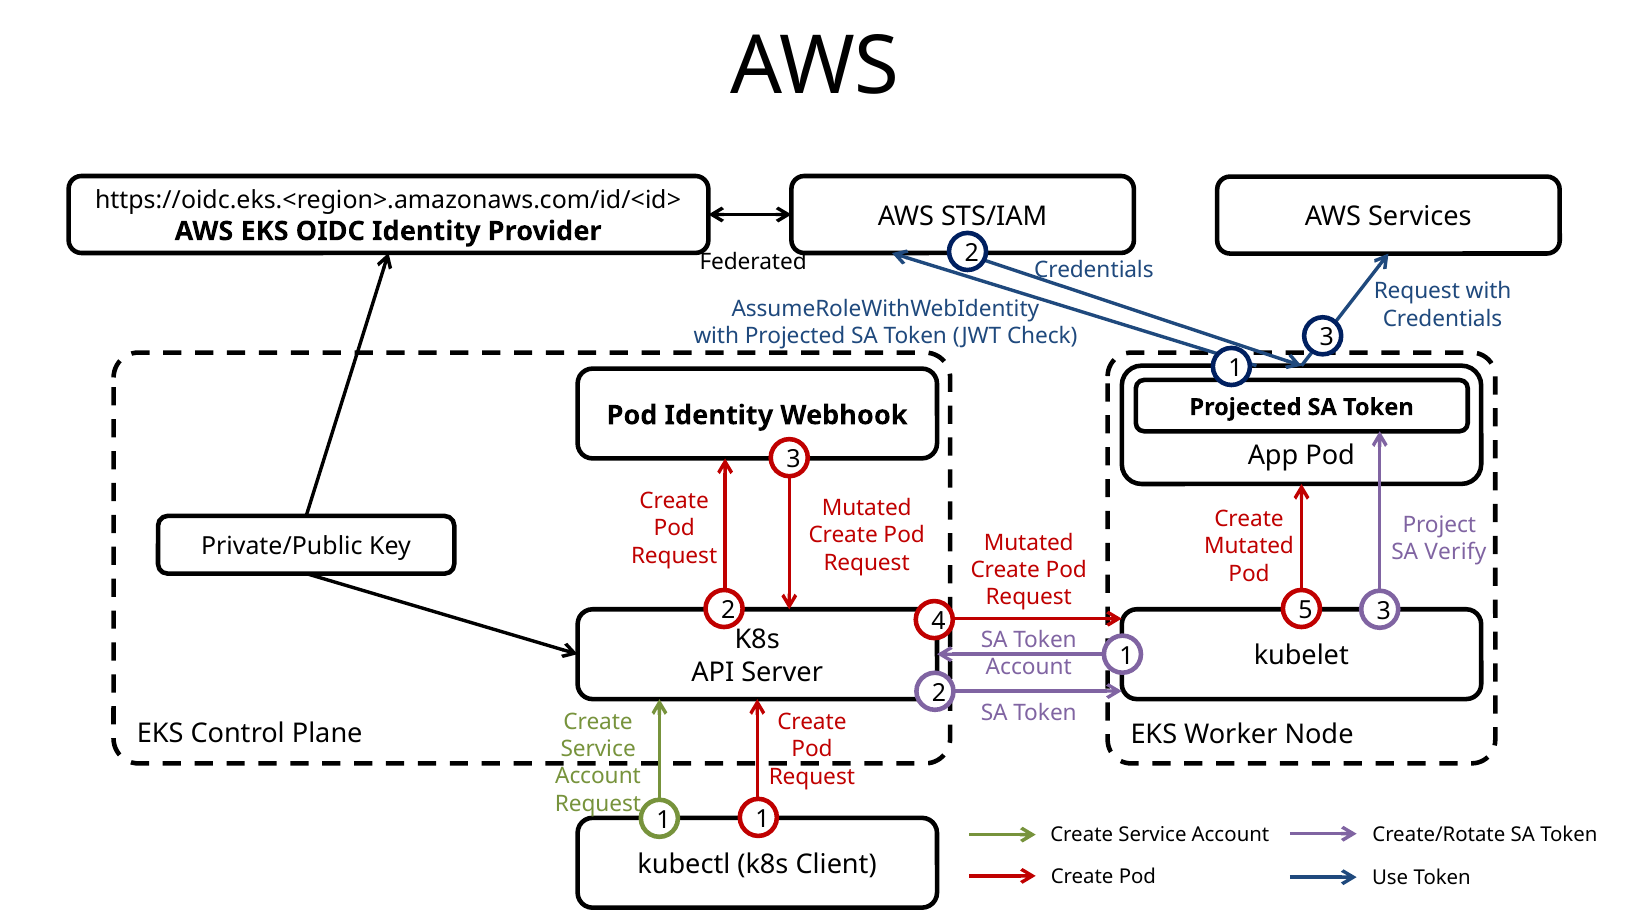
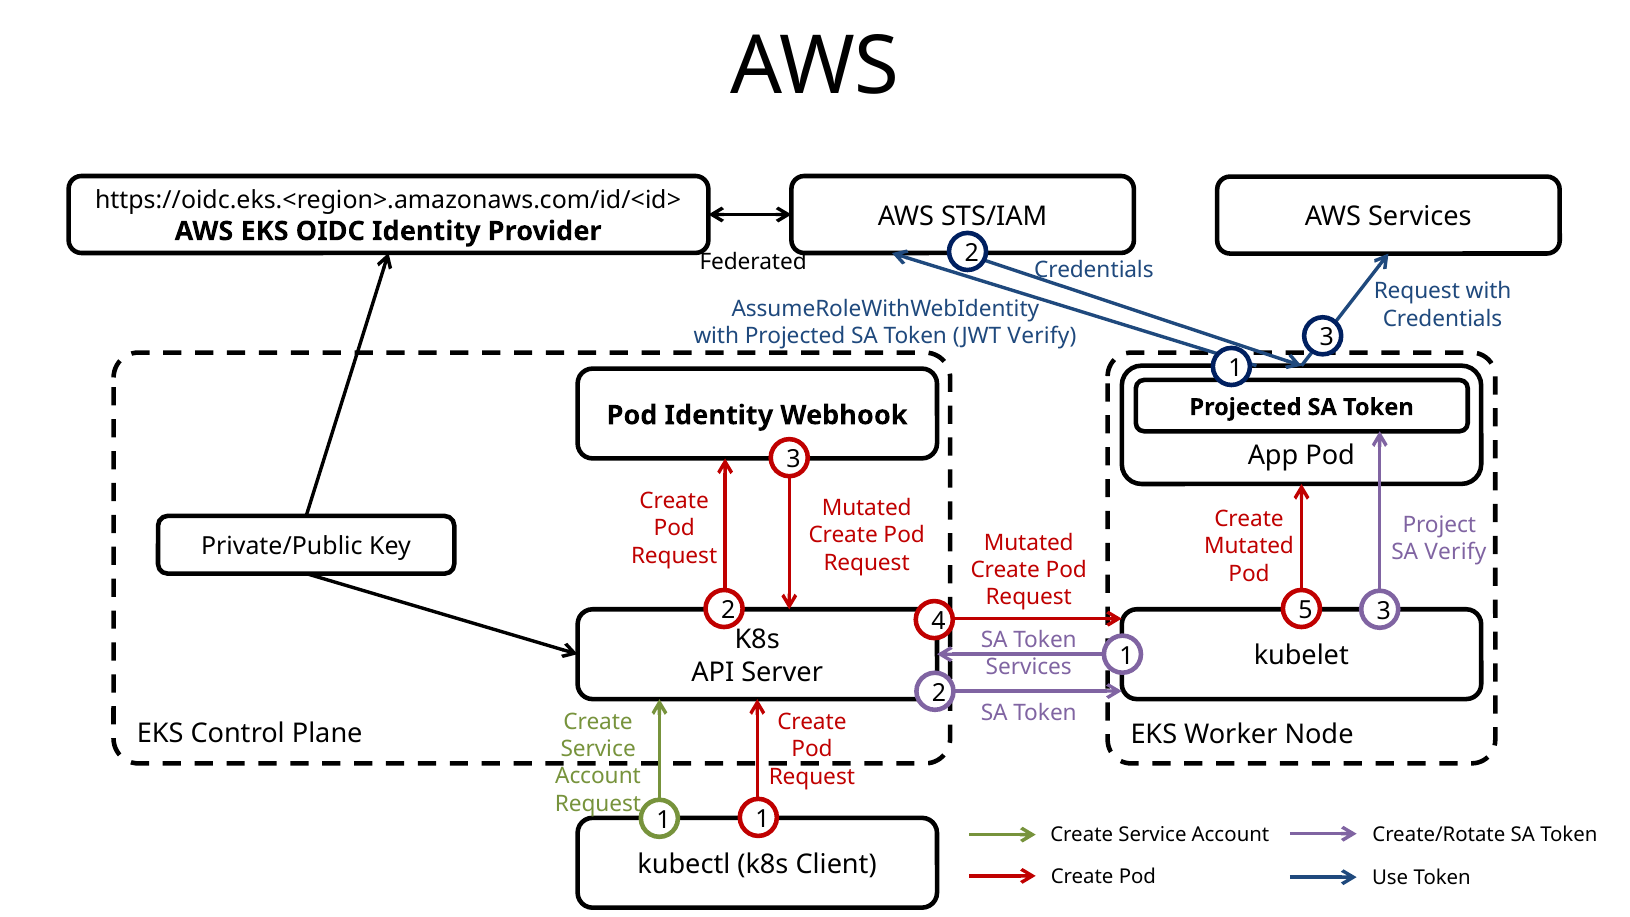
JWT Check: Check -> Verify
Account at (1029, 667): Account -> Services
